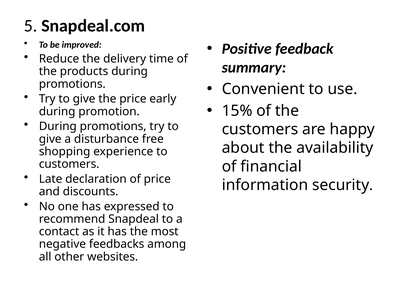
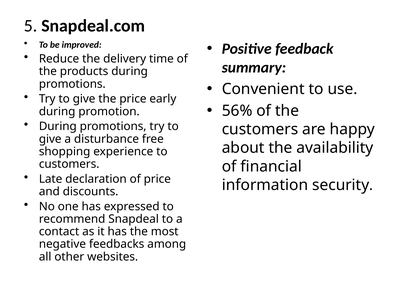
15%: 15% -> 56%
